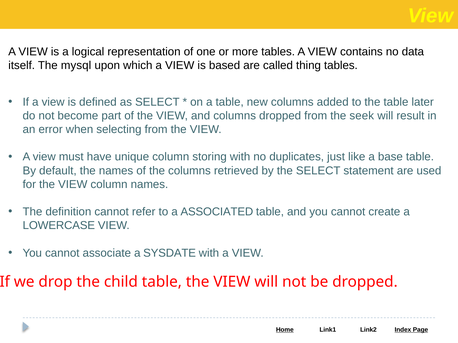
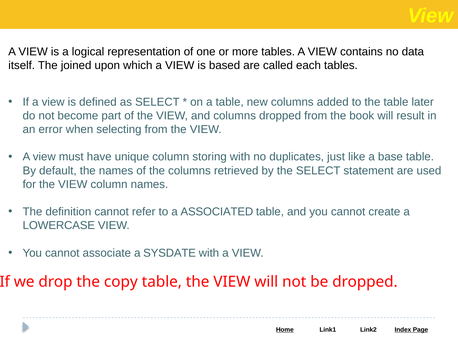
mysql: mysql -> joined
thing: thing -> each
seek: seek -> book
child: child -> copy
